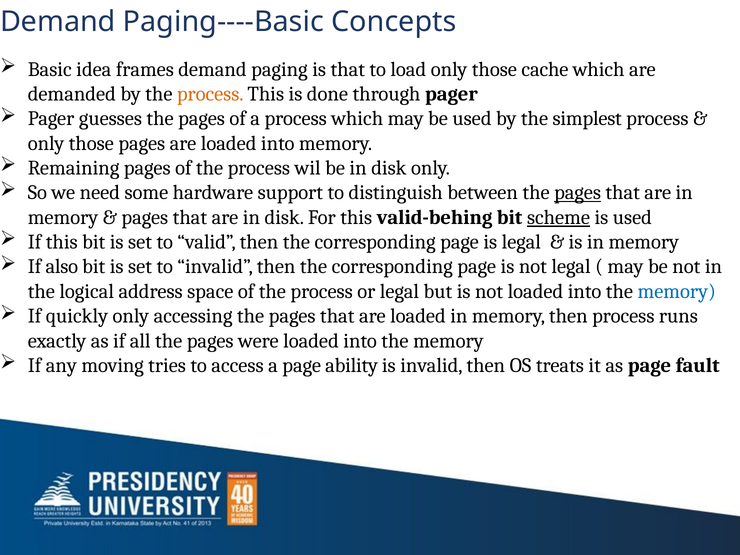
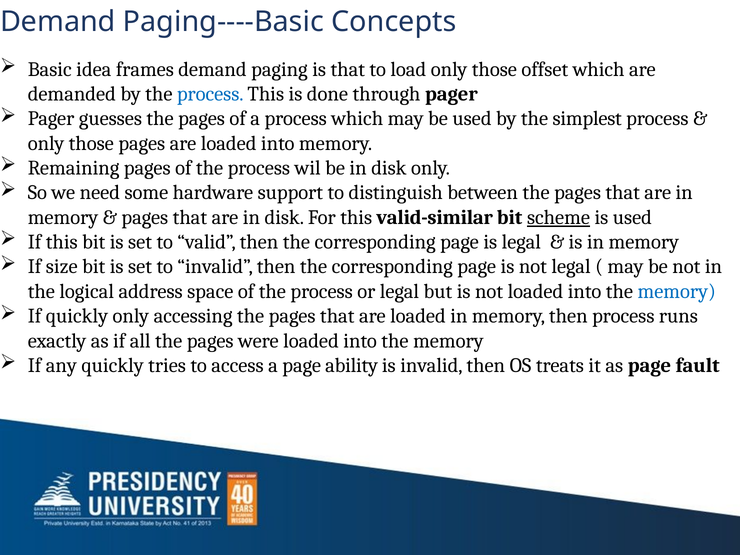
cache: cache -> offset
process at (210, 94) colour: orange -> blue
pages at (578, 193) underline: present -> none
valid-behing: valid-behing -> valid-similar
also: also -> size
any moving: moving -> quickly
